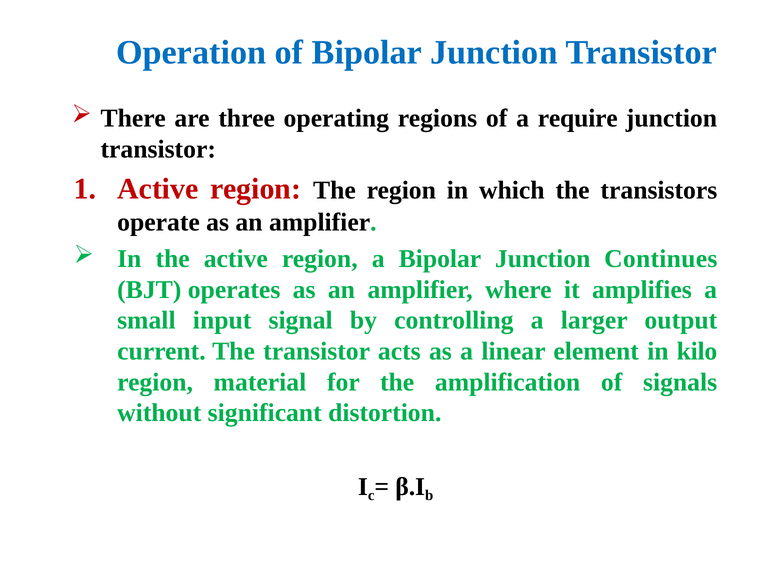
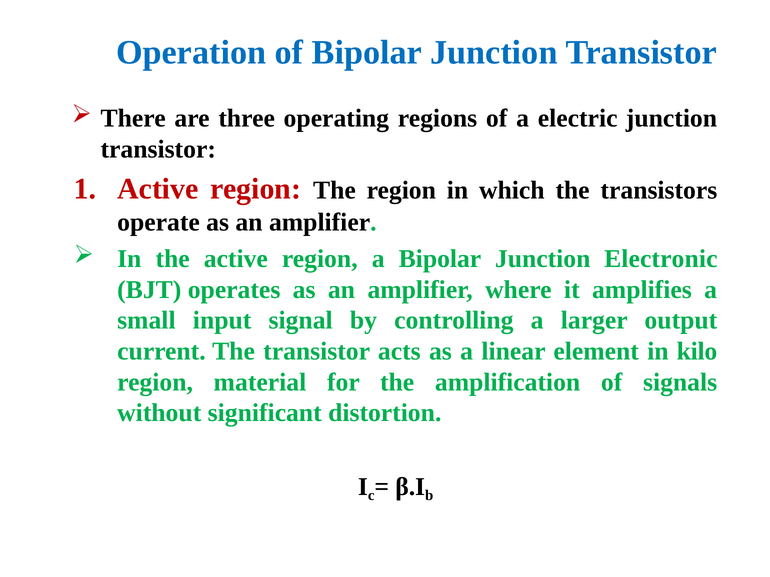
require: require -> electric
Continues: Continues -> Electronic
